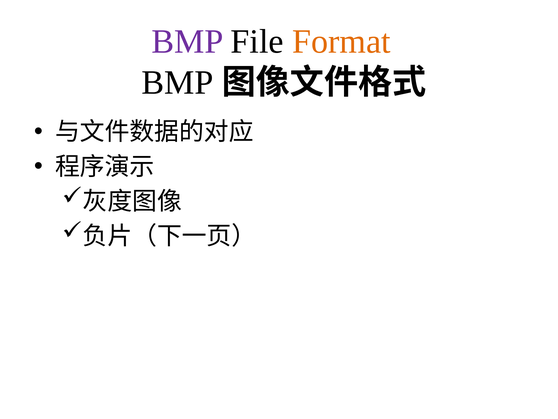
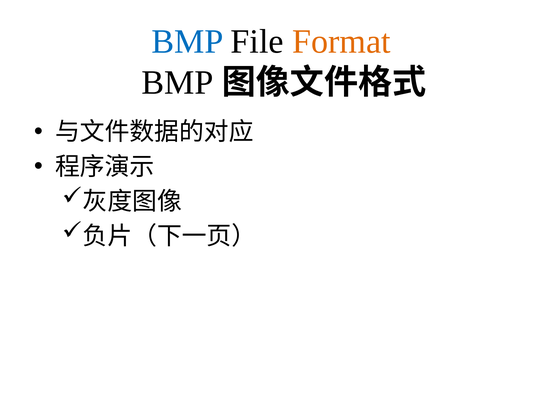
BMP at (187, 41) colour: purple -> blue
